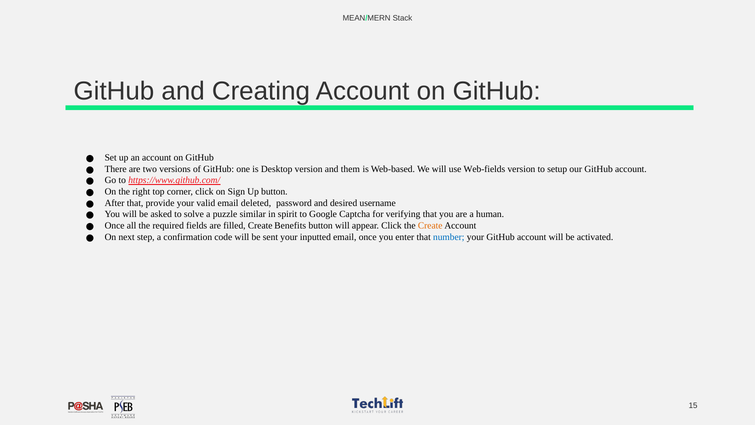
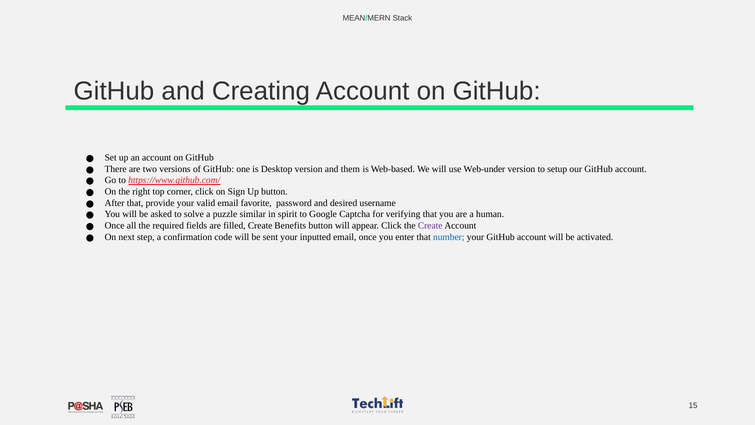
Web-fields: Web-fields -> Web-under
deleted: deleted -> favorite
Create at (430, 225) colour: orange -> purple
